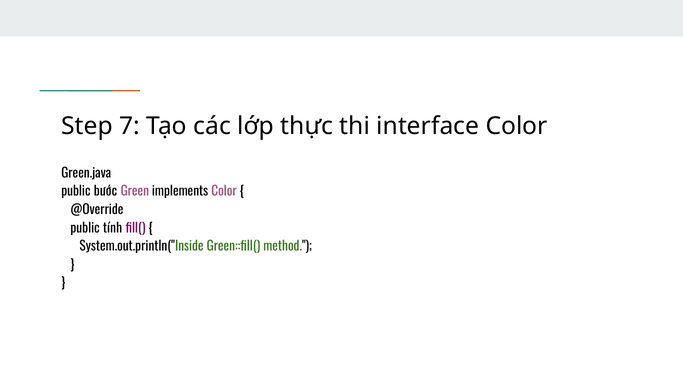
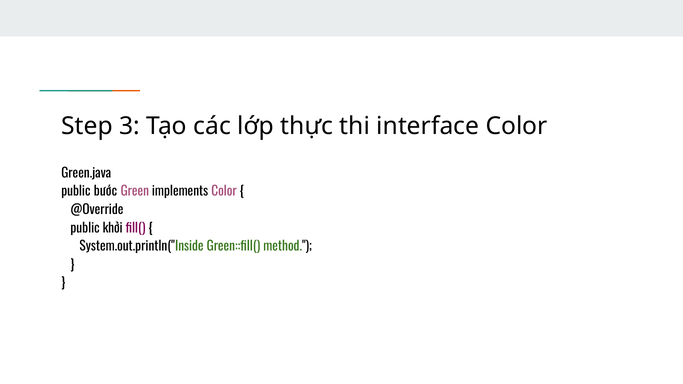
7: 7 -> 3
tính: tính -> khởi
